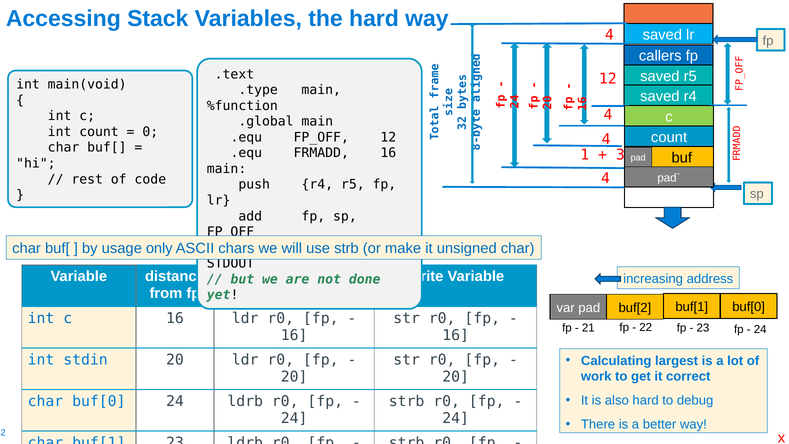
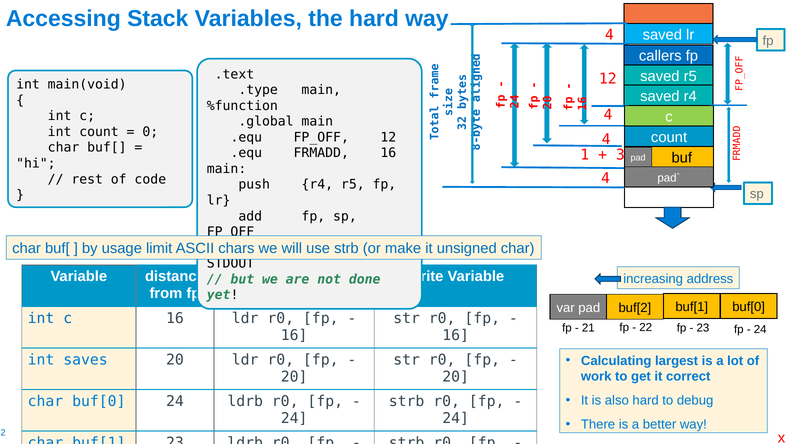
only: only -> limit
stdin: stdin -> saves
